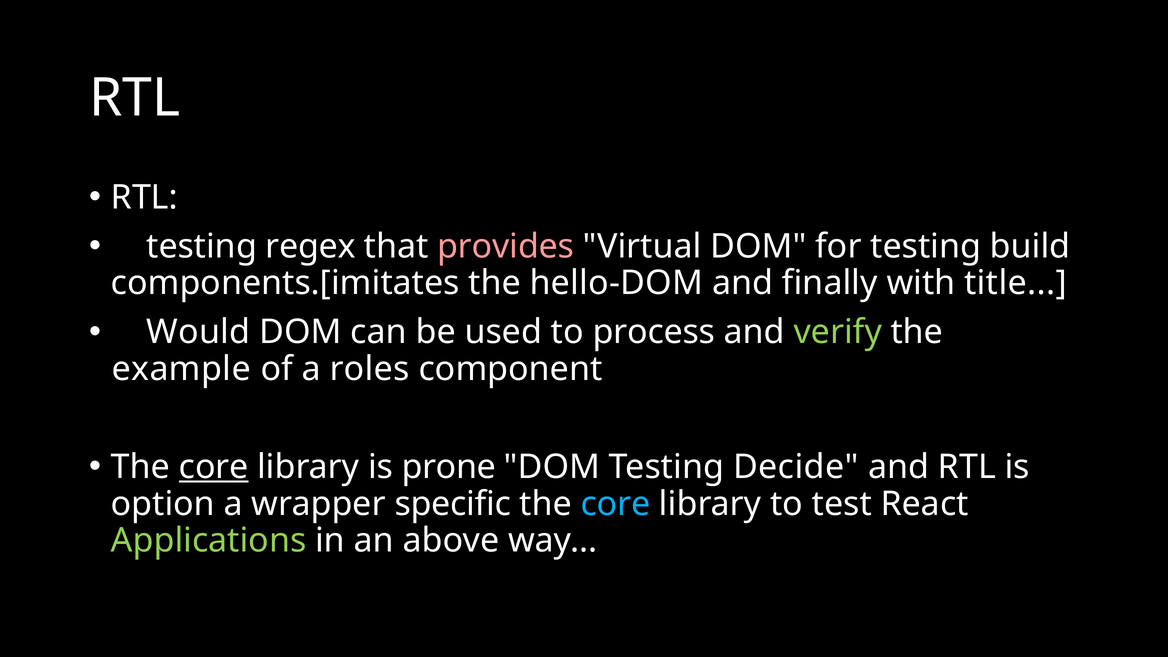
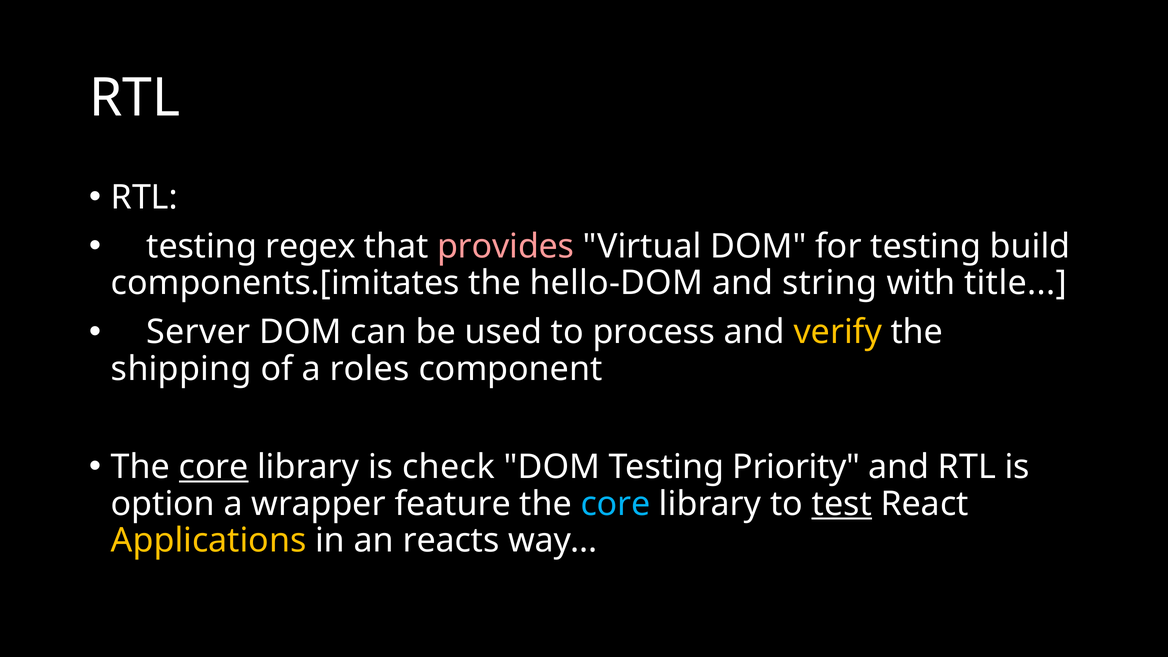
finally: finally -> string
Would: Would -> Server
verify colour: light green -> yellow
example: example -> shipping
prone: prone -> check
Decide: Decide -> Priority
specific: specific -> feature
test underline: none -> present
Applications colour: light green -> yellow
above: above -> reacts
